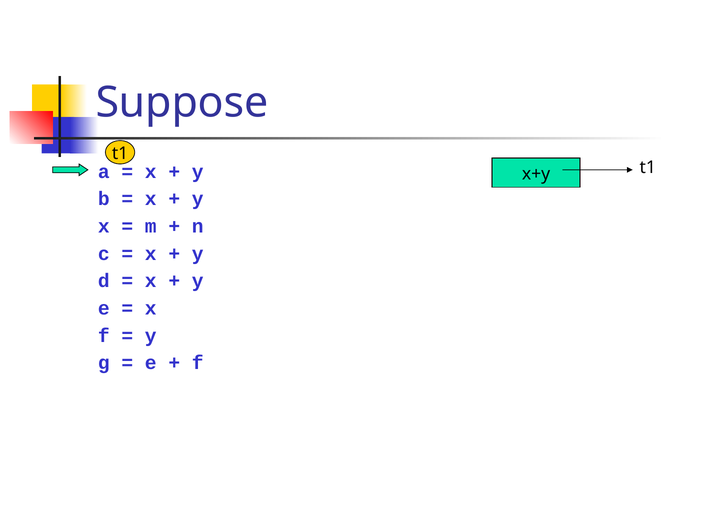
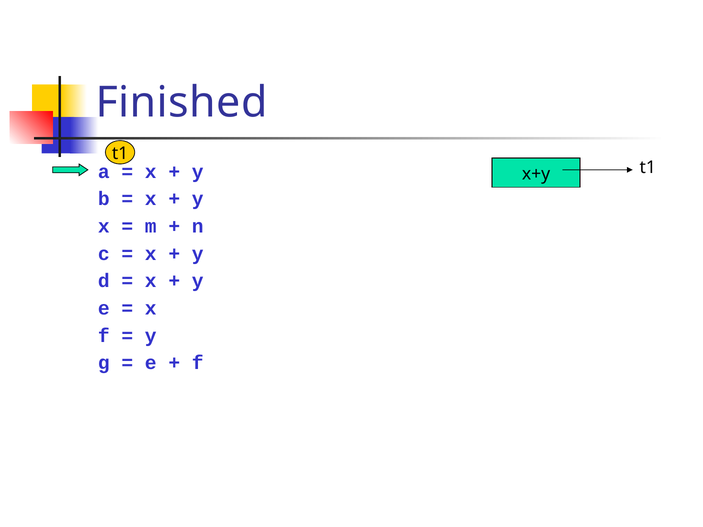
Suppose: Suppose -> Finished
